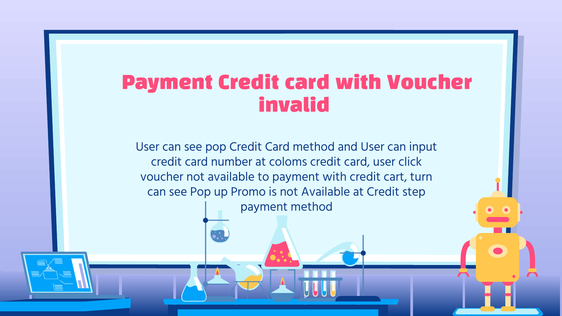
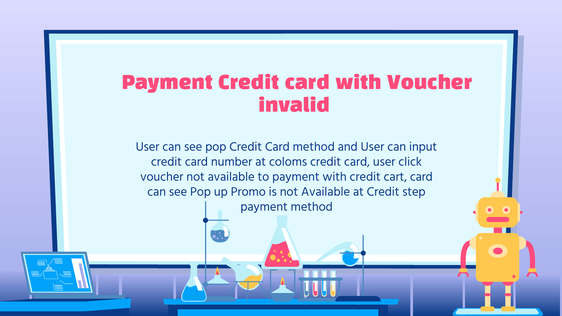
cart turn: turn -> card
